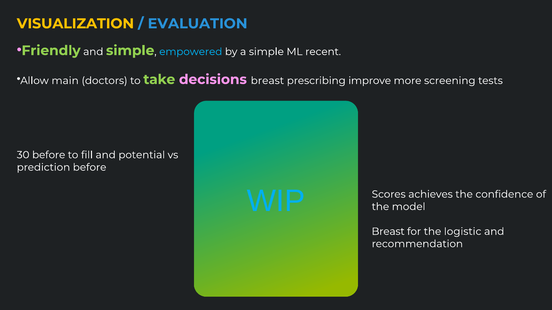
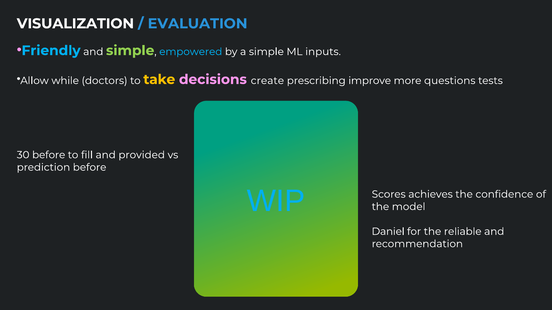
VISUALIZATION colour: yellow -> white
Friendly colour: light green -> light blue
recent: recent -> inputs
main: main -> while
take colour: light green -> yellow
decisions breast: breast -> create
screening: screening -> questions
potential: potential -> provided
Breast at (388, 232): Breast -> Daniel
logistic: logistic -> reliable
